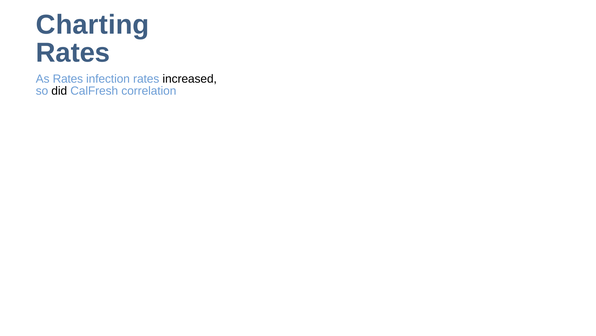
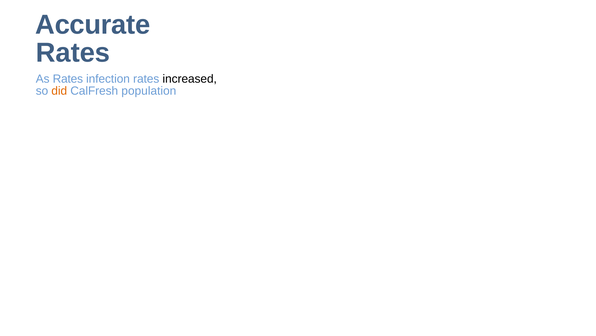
Charting: Charting -> Accurate
did colour: black -> orange
correlation: correlation -> population
